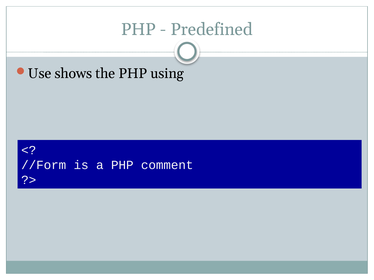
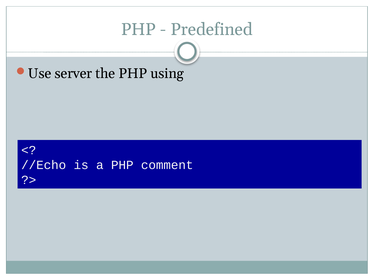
shows: shows -> server
//Form: //Form -> //Echo
